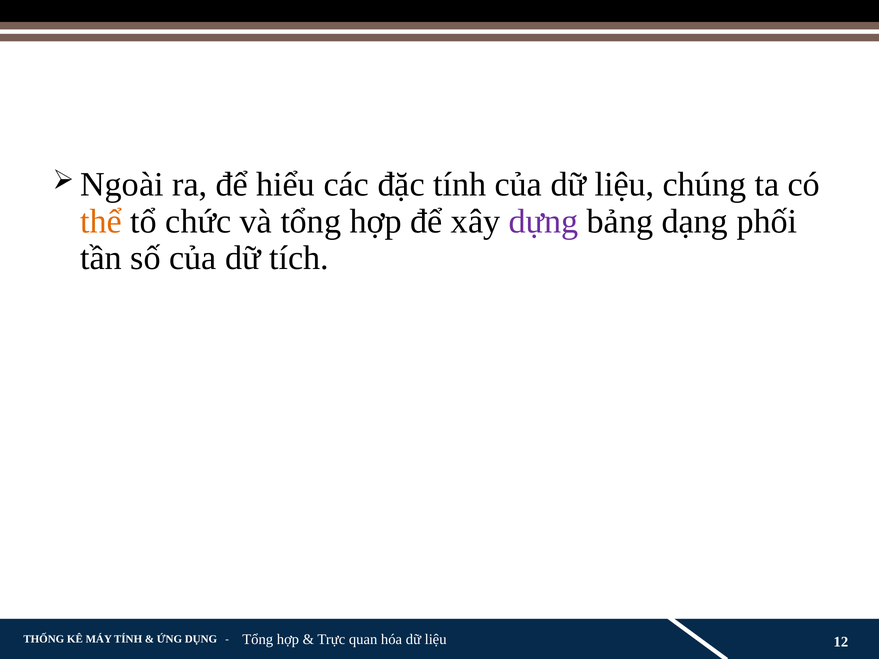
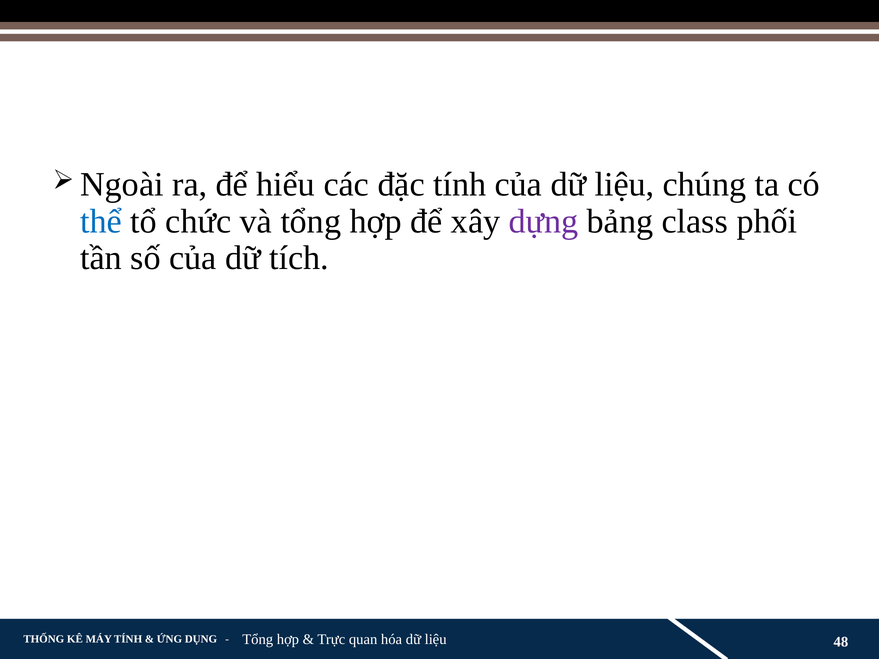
thể colour: orange -> blue
dạng: dạng -> class
12: 12 -> 48
